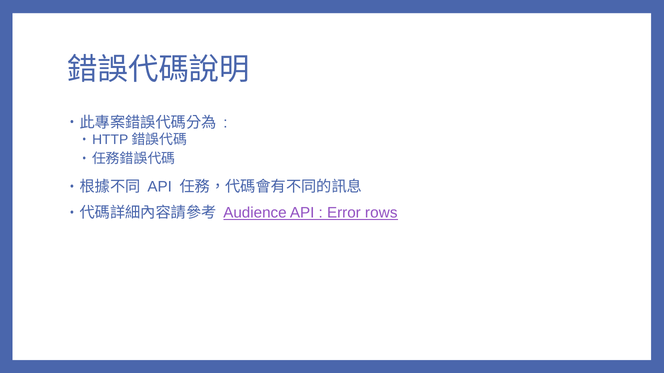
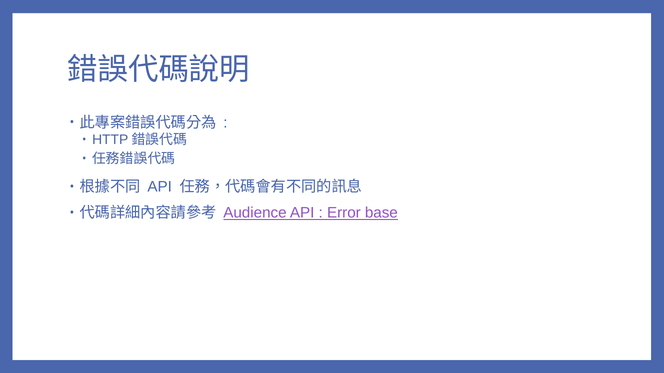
rows: rows -> base
